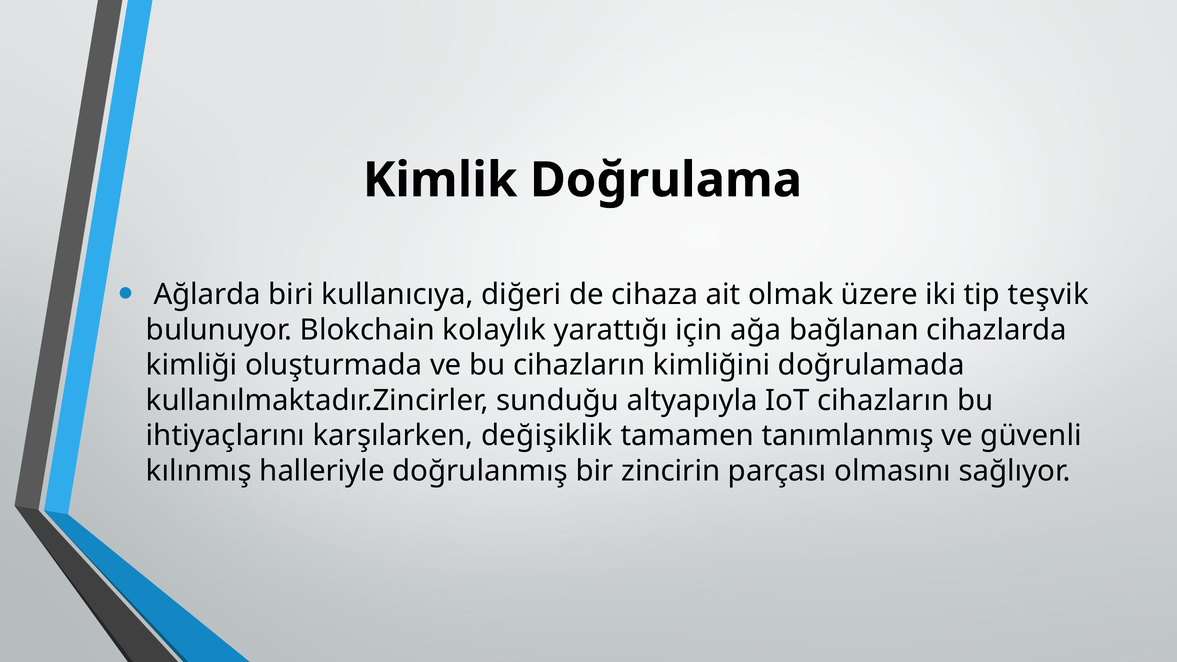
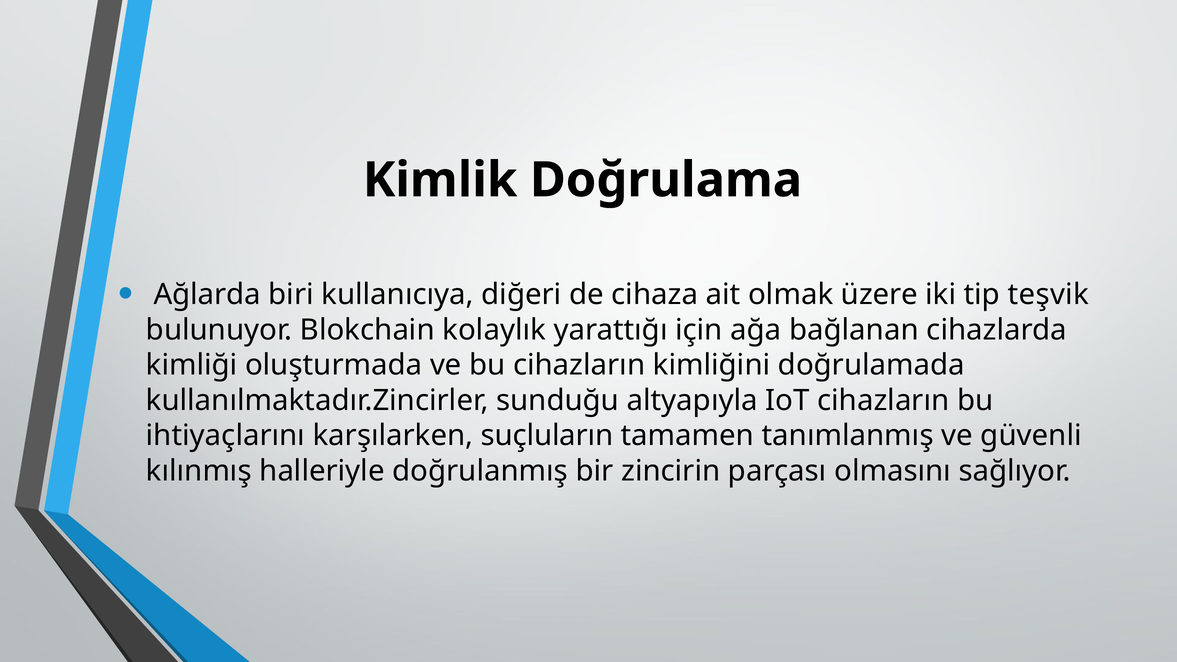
değişiklik: değişiklik -> suçluların
